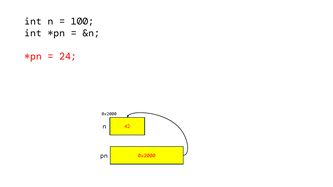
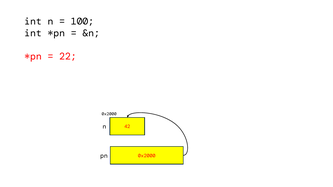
24: 24 -> 22
